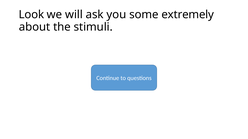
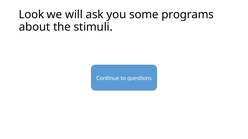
extremely: extremely -> programs
